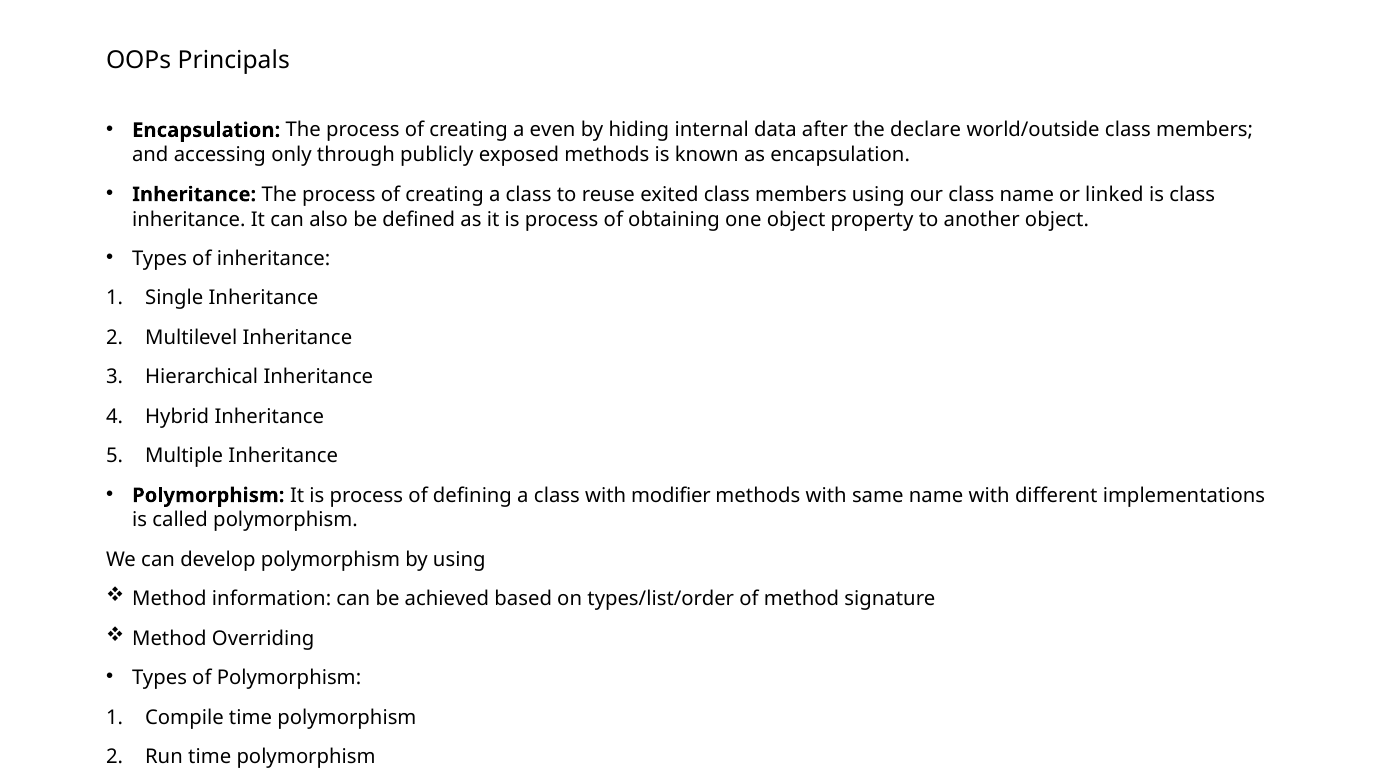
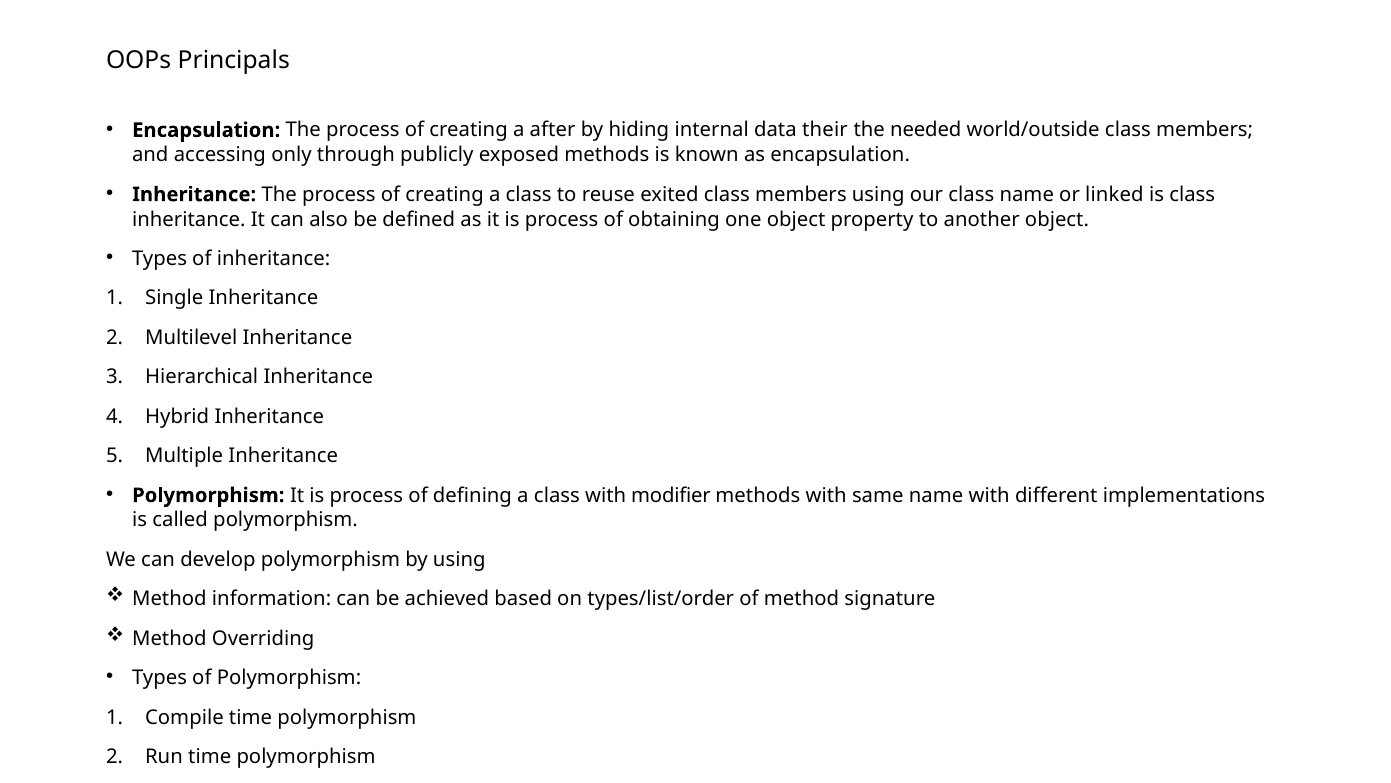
even: even -> after
after: after -> their
declare: declare -> needed
